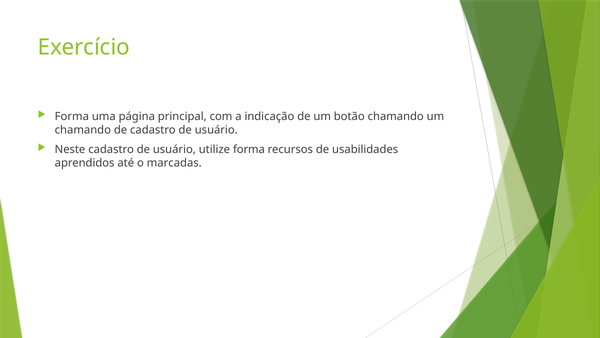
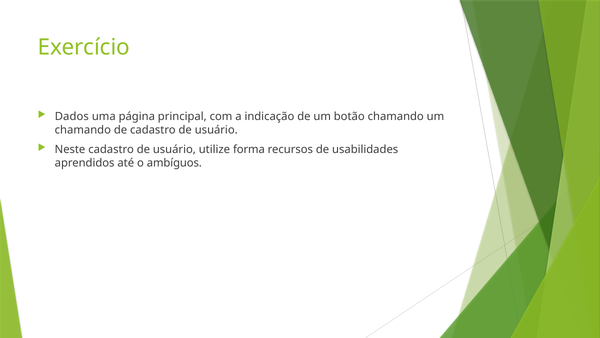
Forma at (72, 116): Forma -> Dados
marcadas: marcadas -> ambíguos
